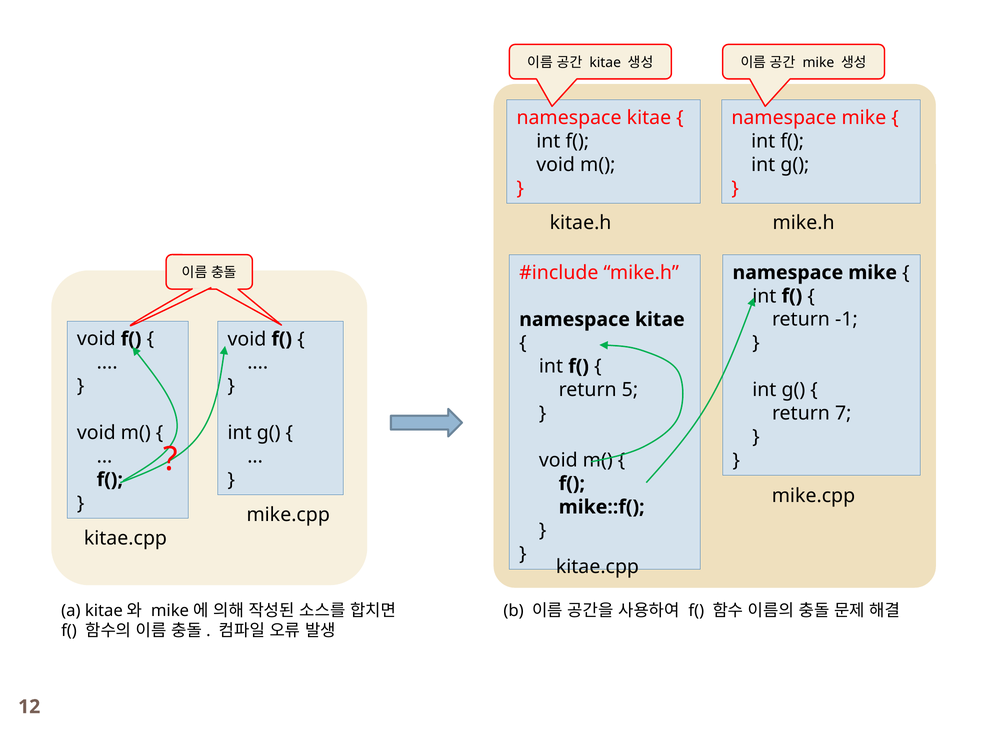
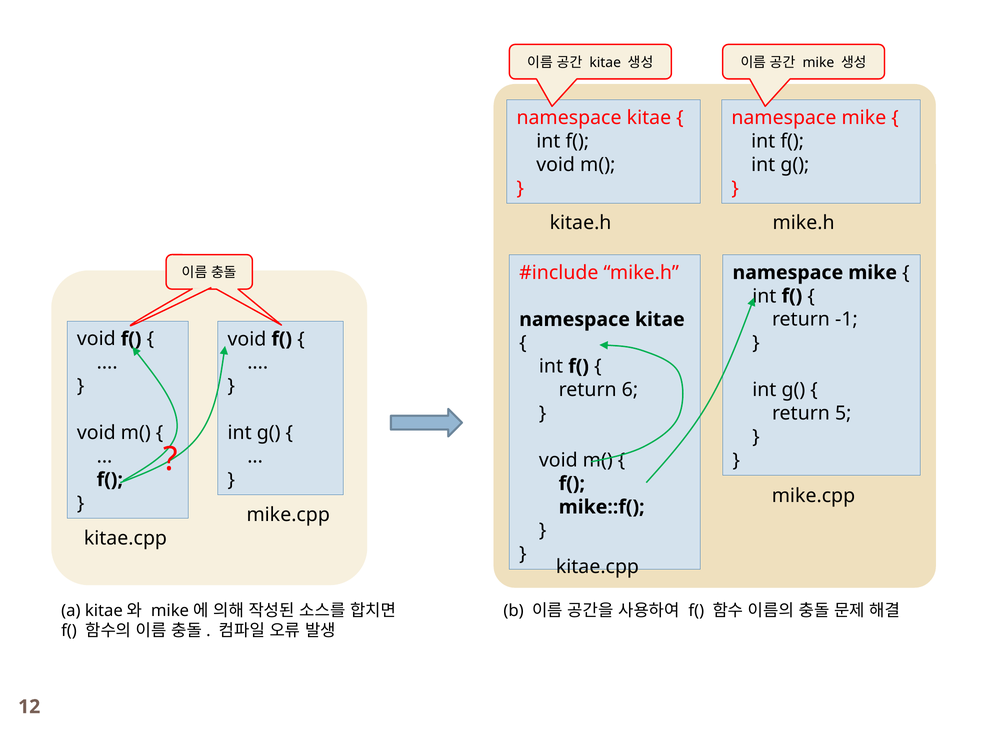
5: 5 -> 6
7: 7 -> 5
